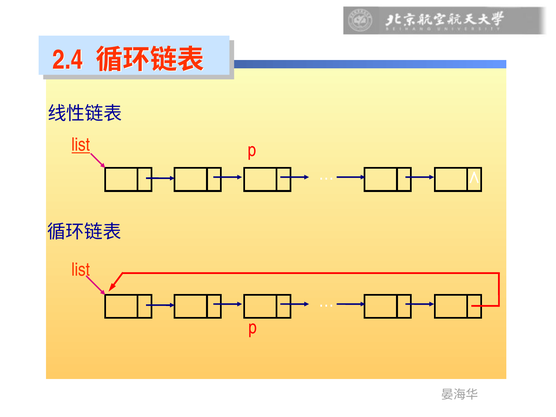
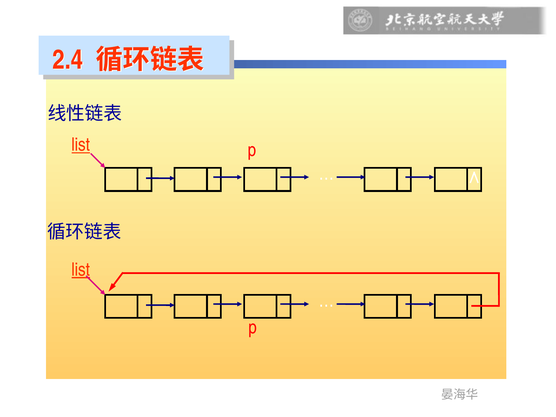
list at (81, 270) underline: none -> present
